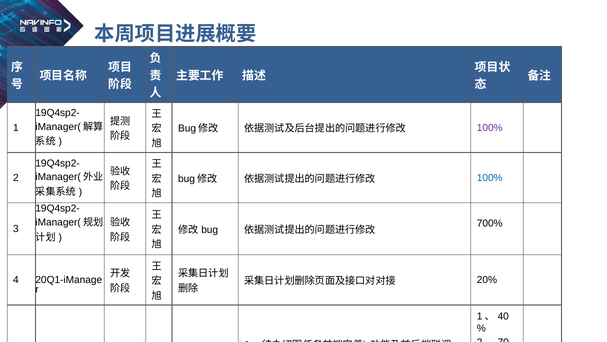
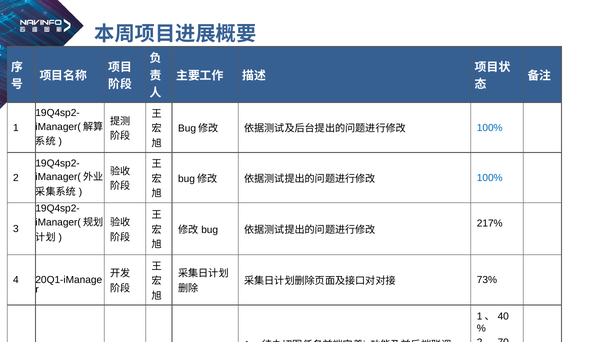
100% at (490, 128) colour: purple -> blue
700%: 700% -> 217%
20%: 20% -> 73%
